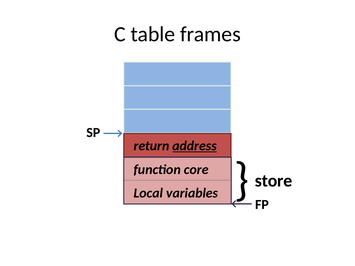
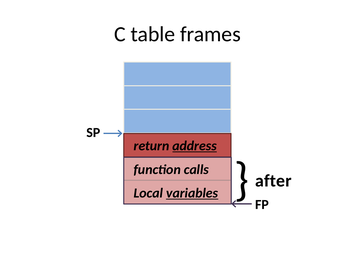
store: store -> after
core: core -> calls
variables underline: none -> present
